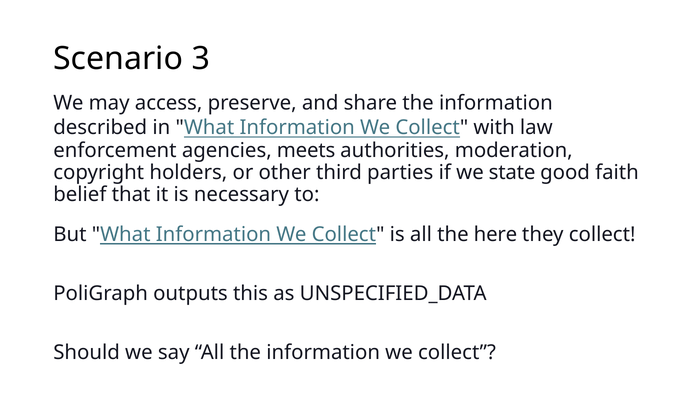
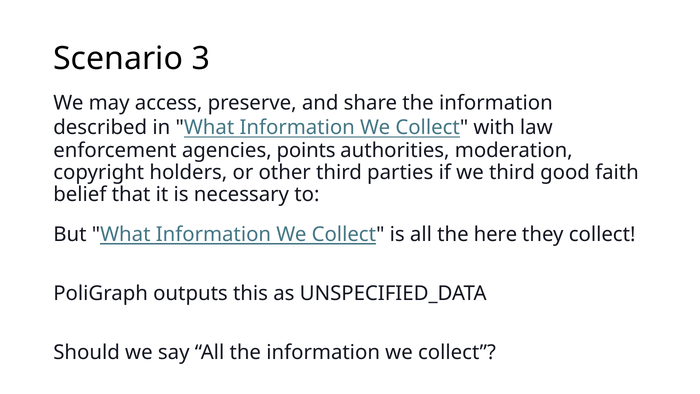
meets: meets -> points
we state: state -> third
